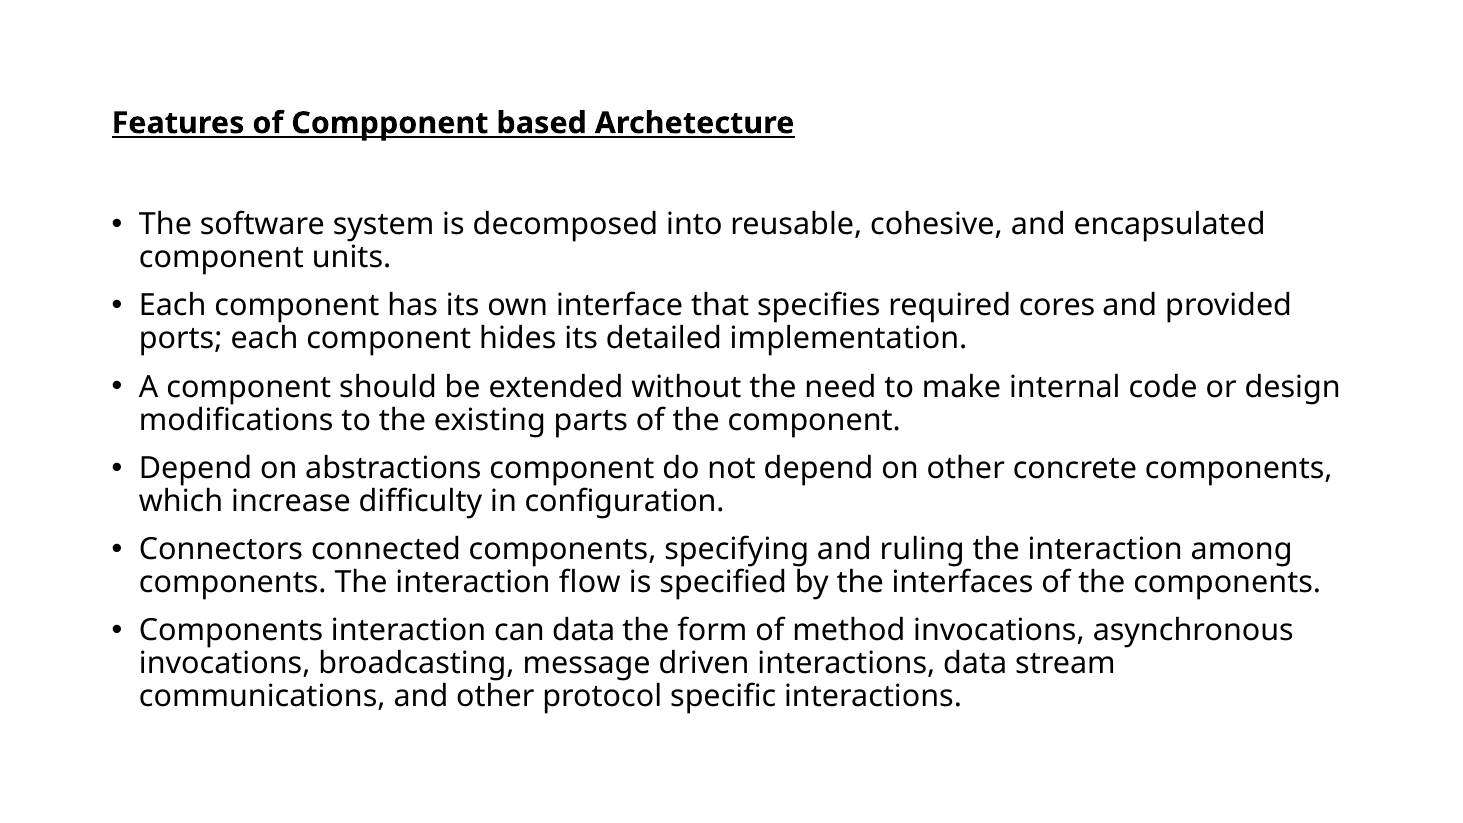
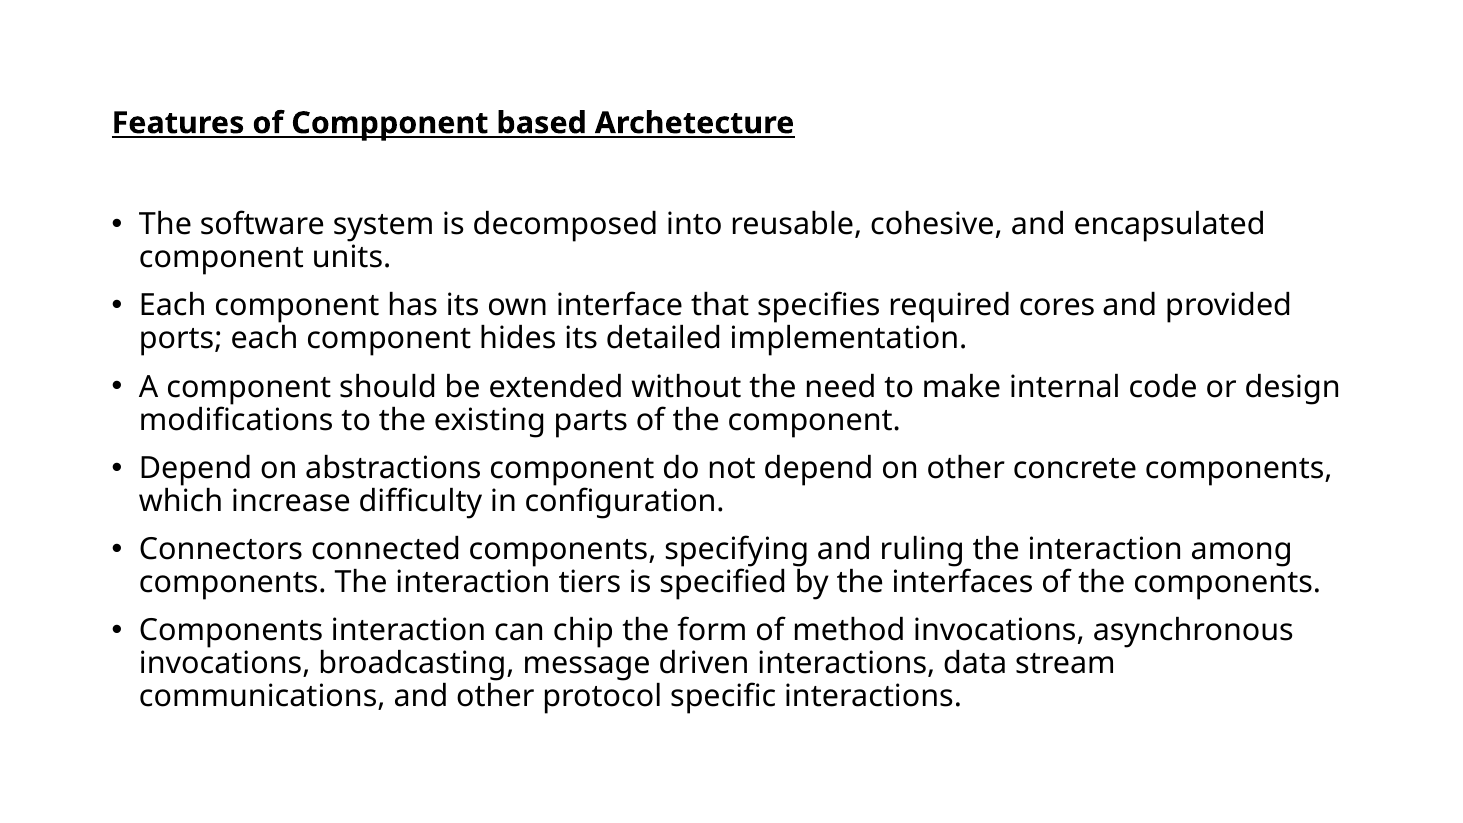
flow: flow -> tiers
can data: data -> chip
